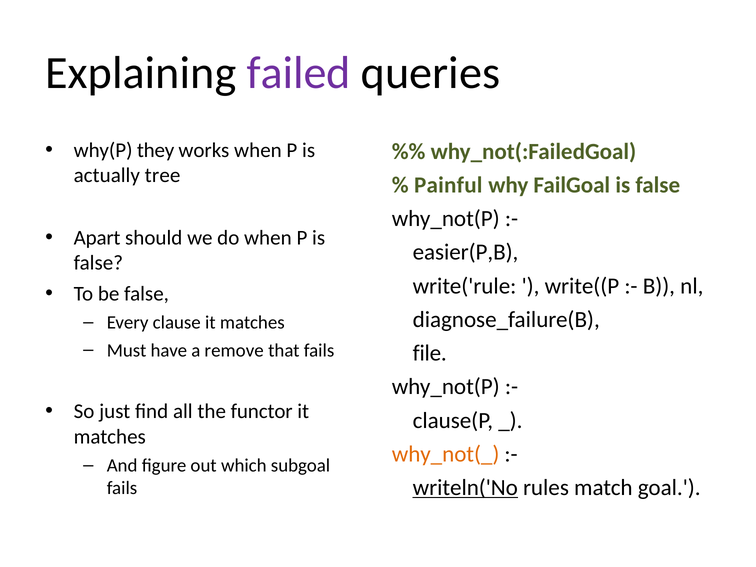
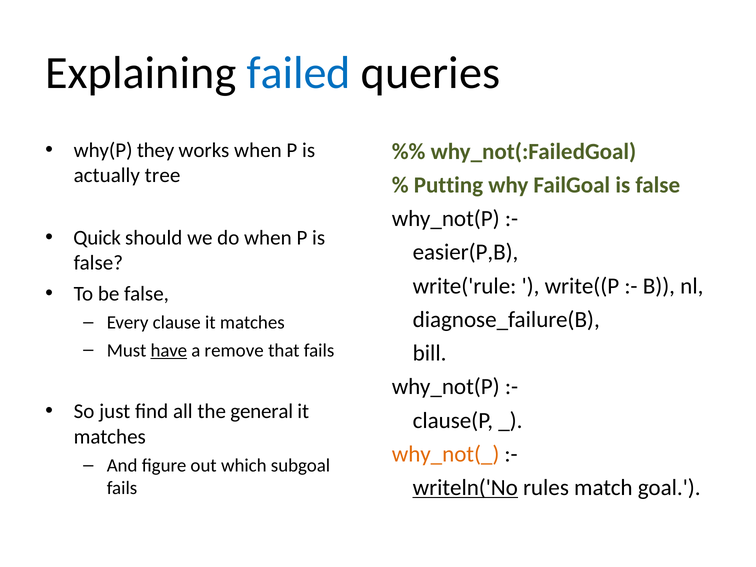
failed colour: purple -> blue
Painful: Painful -> Putting
Apart: Apart -> Quick
have underline: none -> present
file: file -> bill
functor: functor -> general
